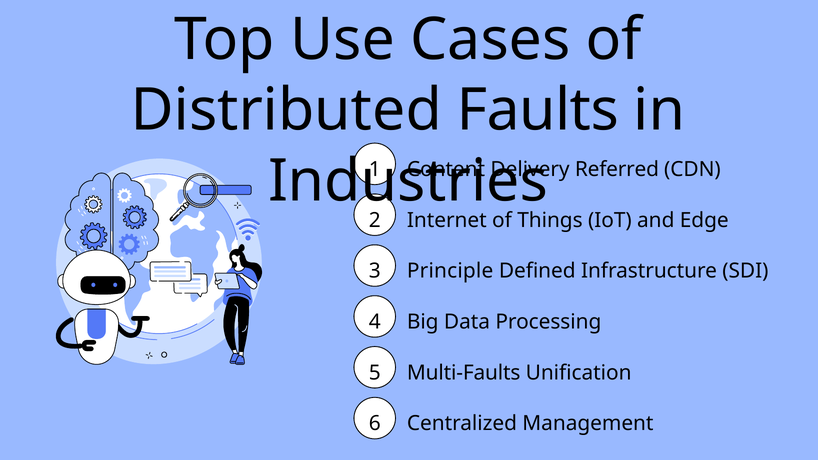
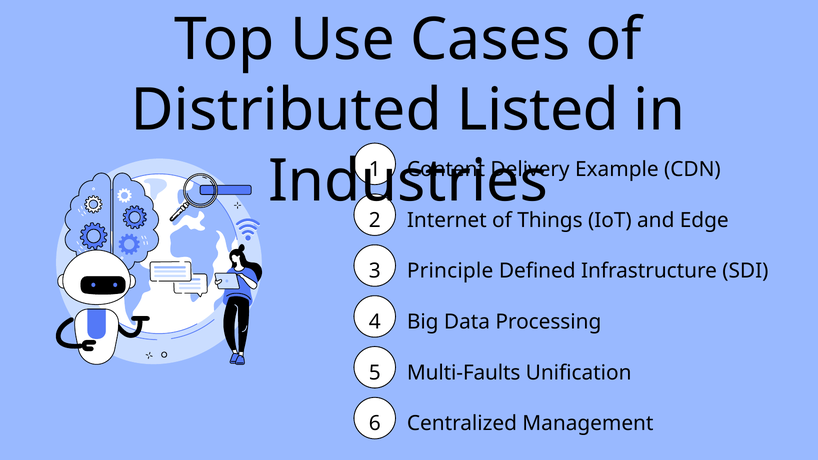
Faults: Faults -> Listed
Referred: Referred -> Example
